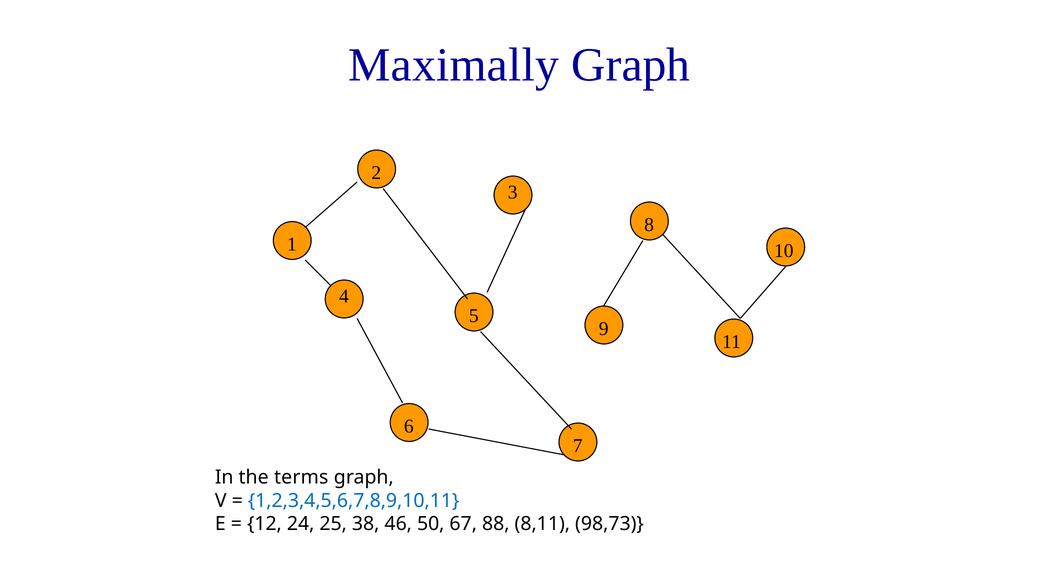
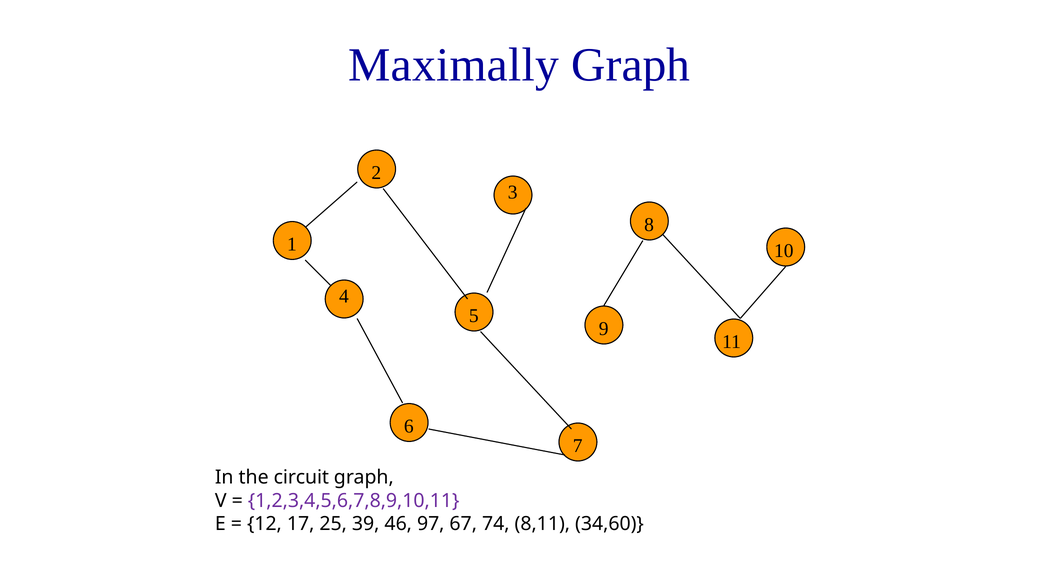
terms: terms -> circuit
1,2,3,4,5,6,7,8,9,10,11 colour: blue -> purple
24: 24 -> 17
38: 38 -> 39
50: 50 -> 97
88: 88 -> 74
98,73: 98,73 -> 34,60
